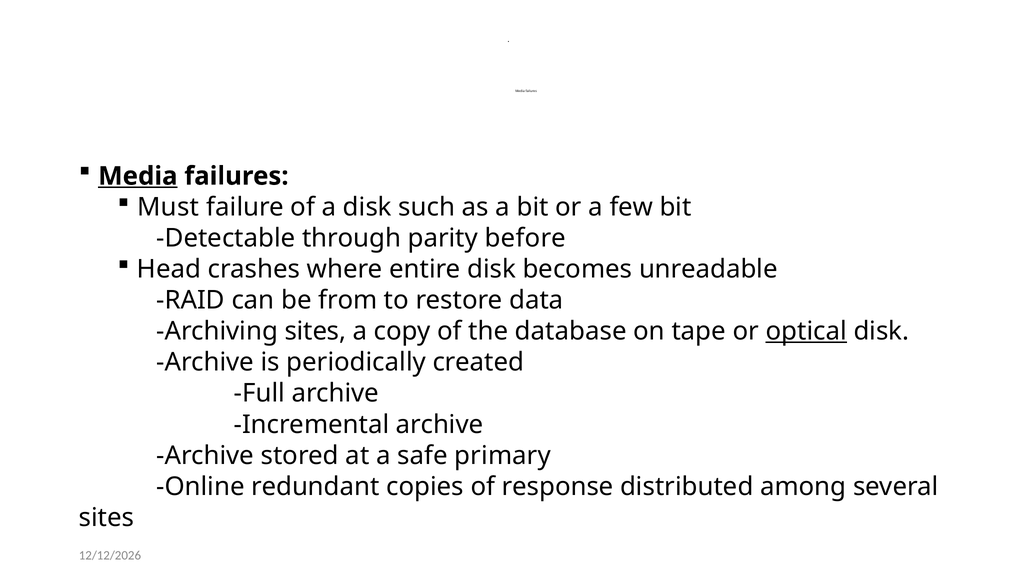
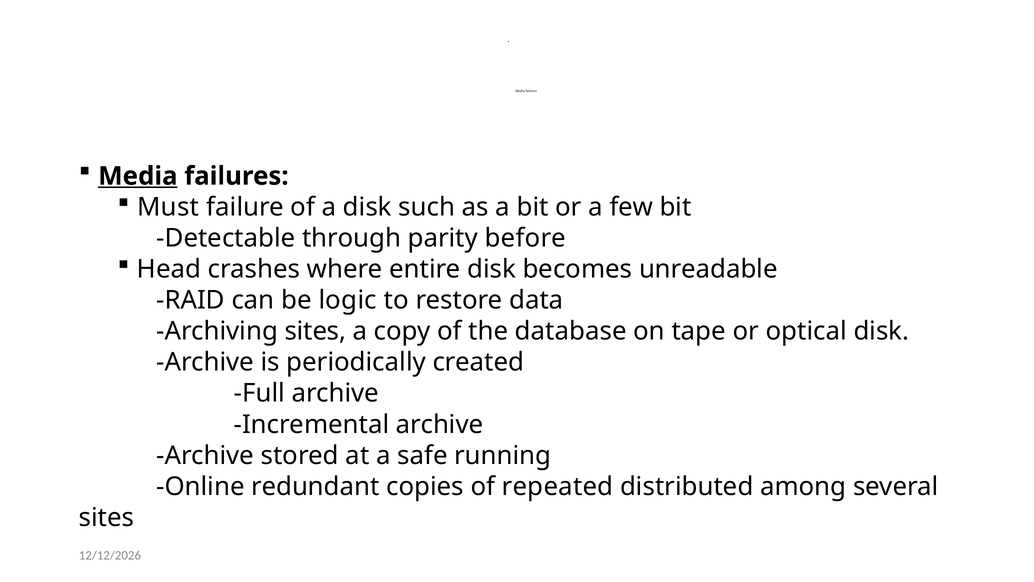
from: from -> logic
optical underline: present -> none
primary: primary -> running
response: response -> repeated
